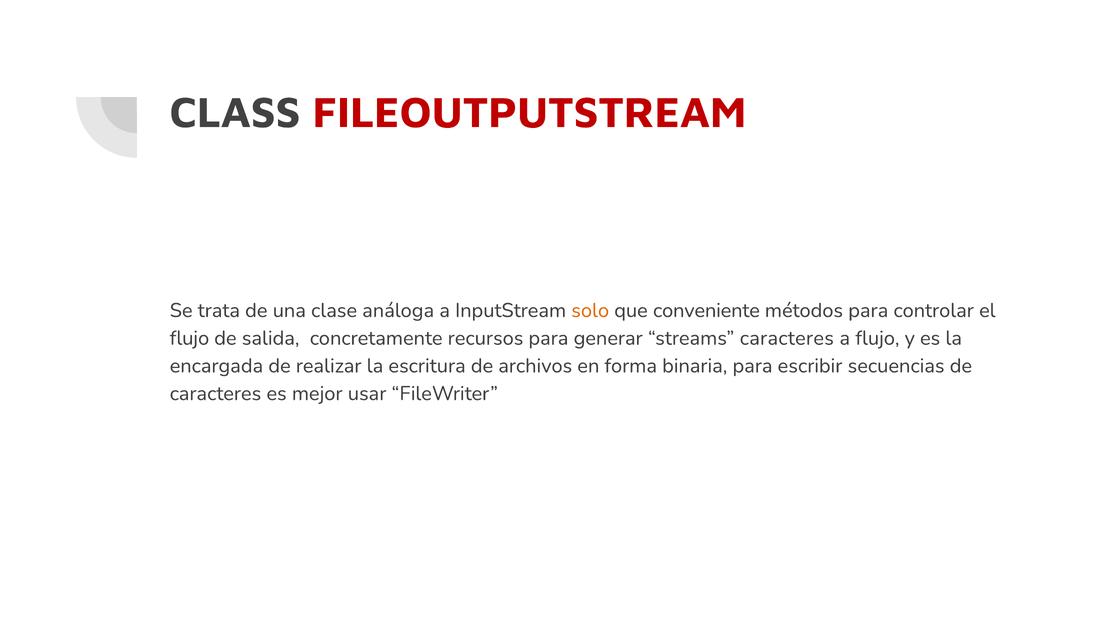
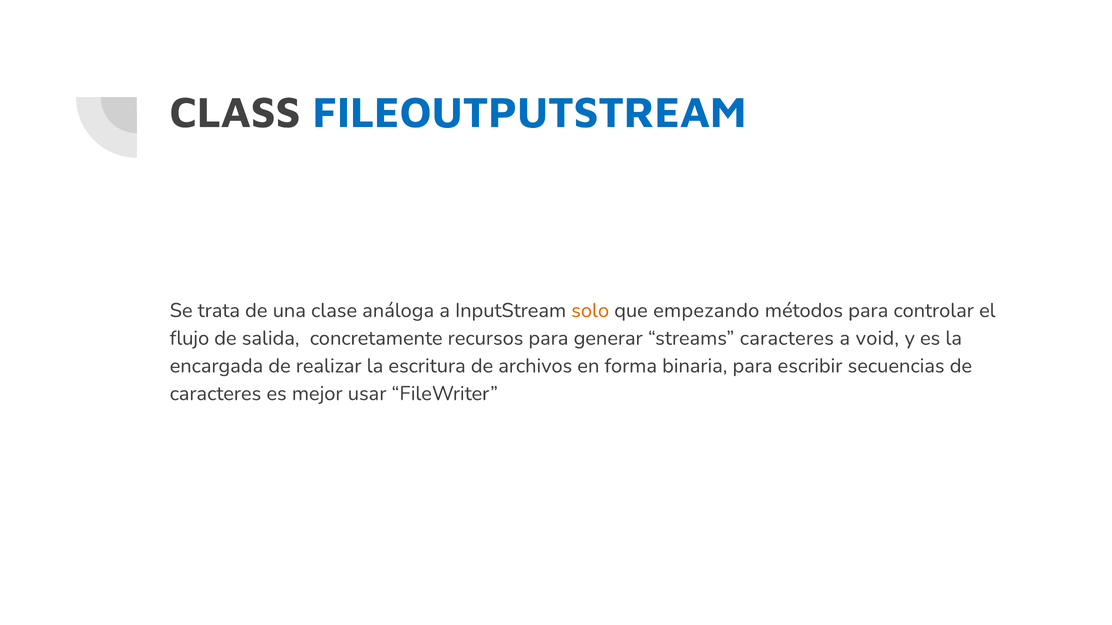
FILEOUTPUTSTREAM colour: red -> blue
conveniente: conveniente -> empezando
a flujo: flujo -> void
